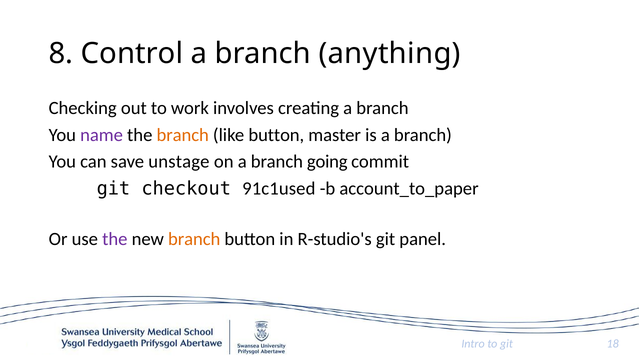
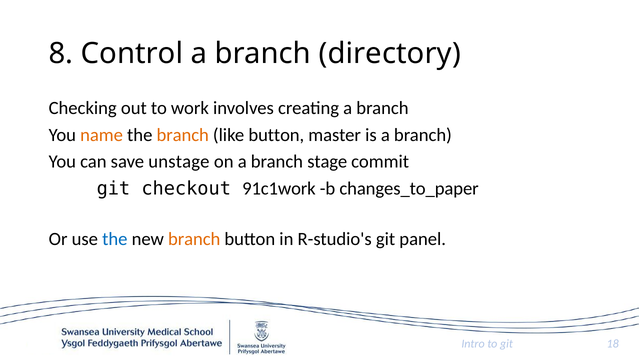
anything: anything -> directory
name colour: purple -> orange
going: going -> stage
91c1used: 91c1used -> 91c1work
account_to_paper: account_to_paper -> changes_to_paper
the at (115, 239) colour: purple -> blue
